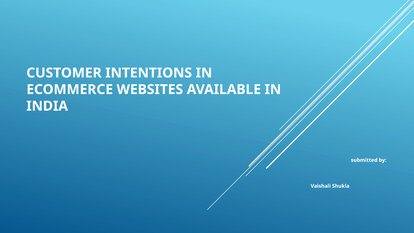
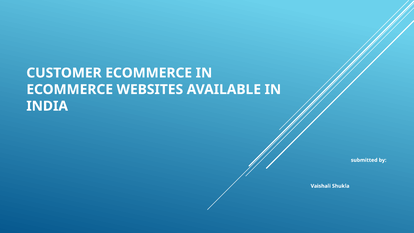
CUSTOMER INTENTIONS: INTENTIONS -> ECOMMERCE
